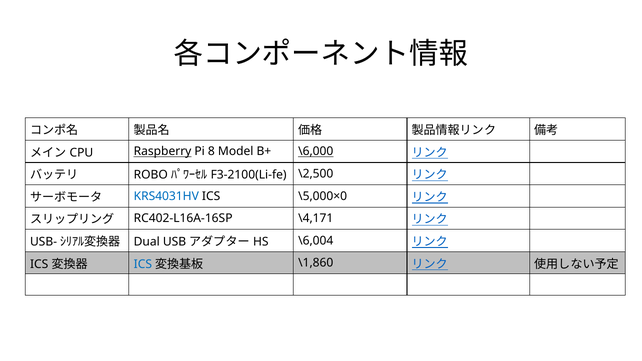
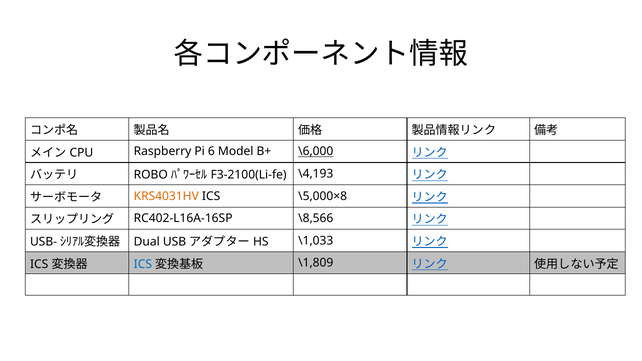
Raspberry underline: present -> none
8: 8 -> 6
\2,500: \2,500 -> \4,193
KRS4031HV colour: blue -> orange
\5,000×0: \5,000×0 -> \5,000×8
\4,171: \4,171 -> \8,566
\6,004: \6,004 -> \1,033
\1,860: \1,860 -> \1,809
